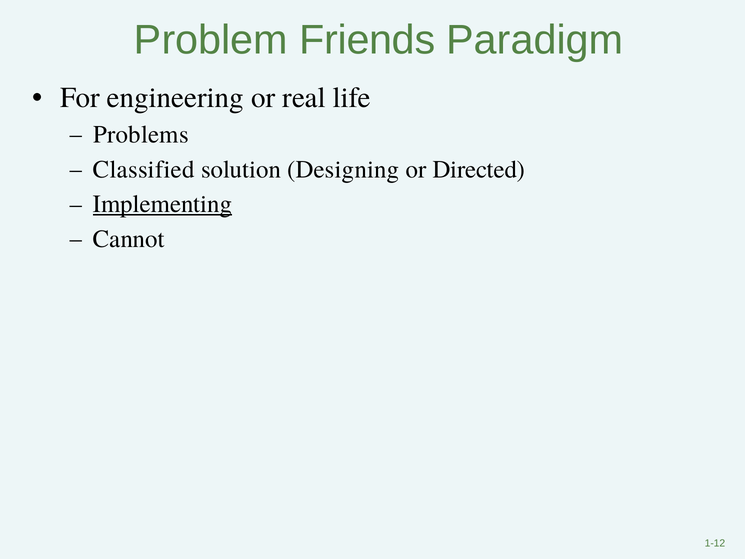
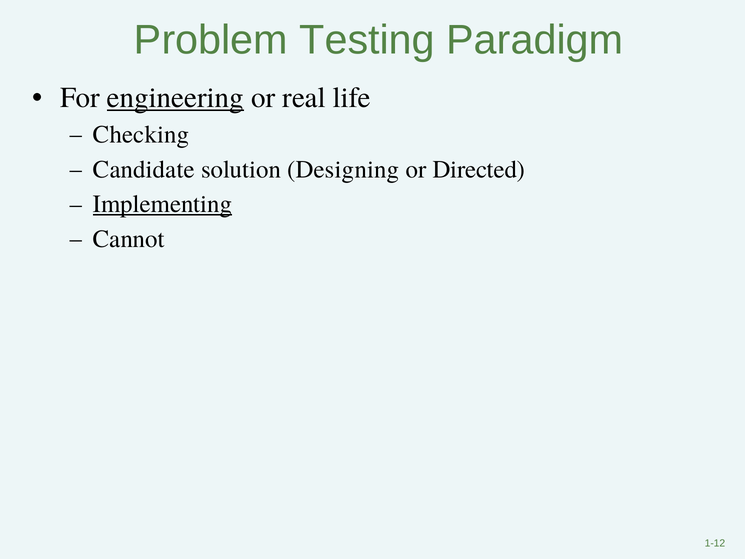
Friends: Friends -> Testing
engineering underline: none -> present
Problems: Problems -> Checking
Classified: Classified -> Candidate
